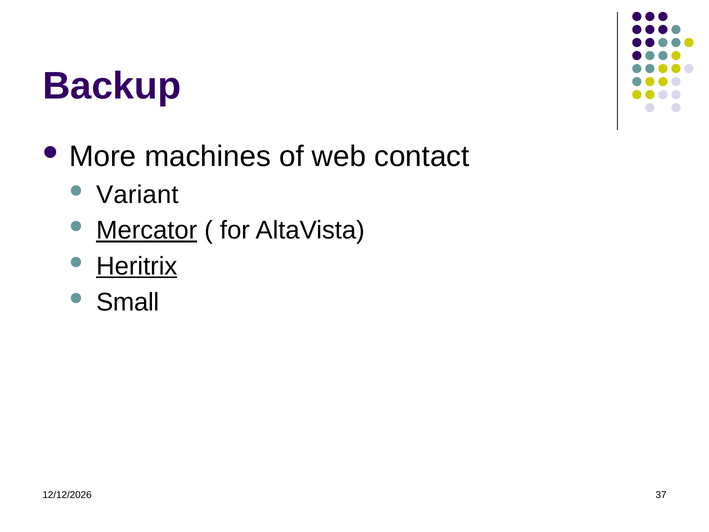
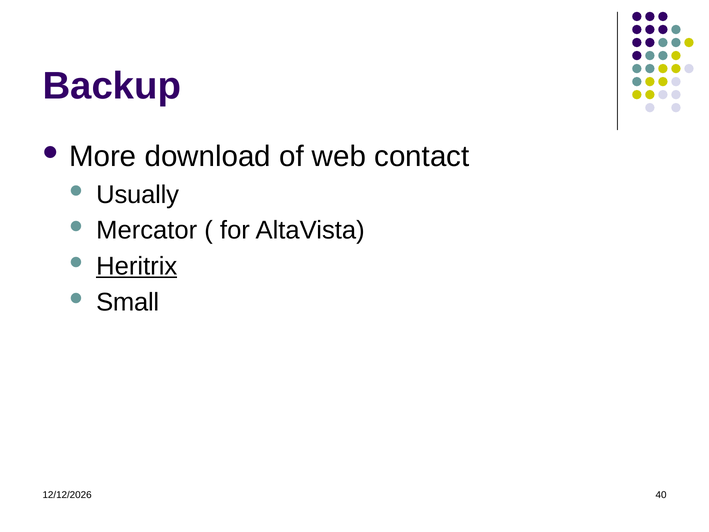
machines: machines -> download
Variant: Variant -> Usually
Mercator underline: present -> none
37: 37 -> 40
